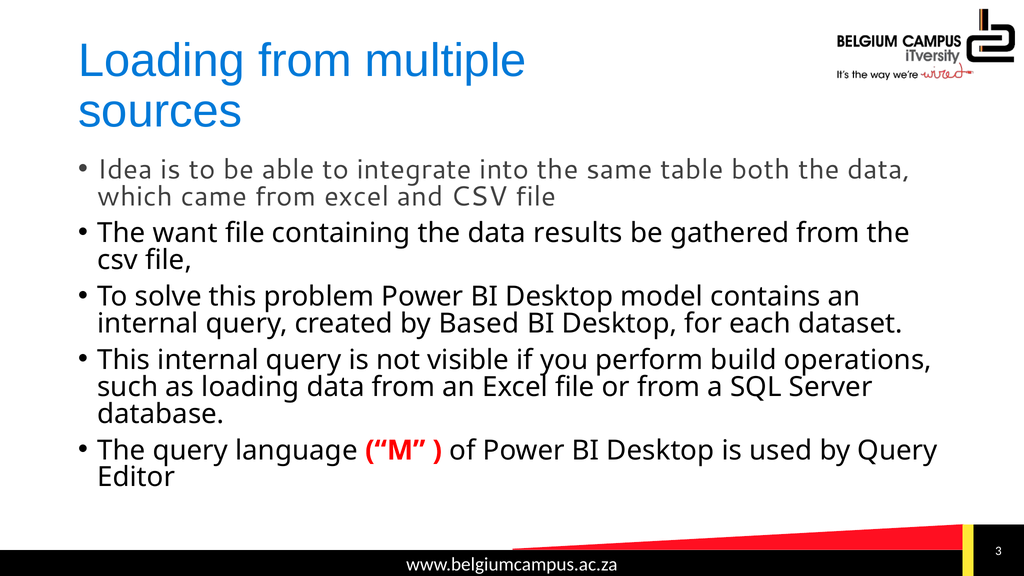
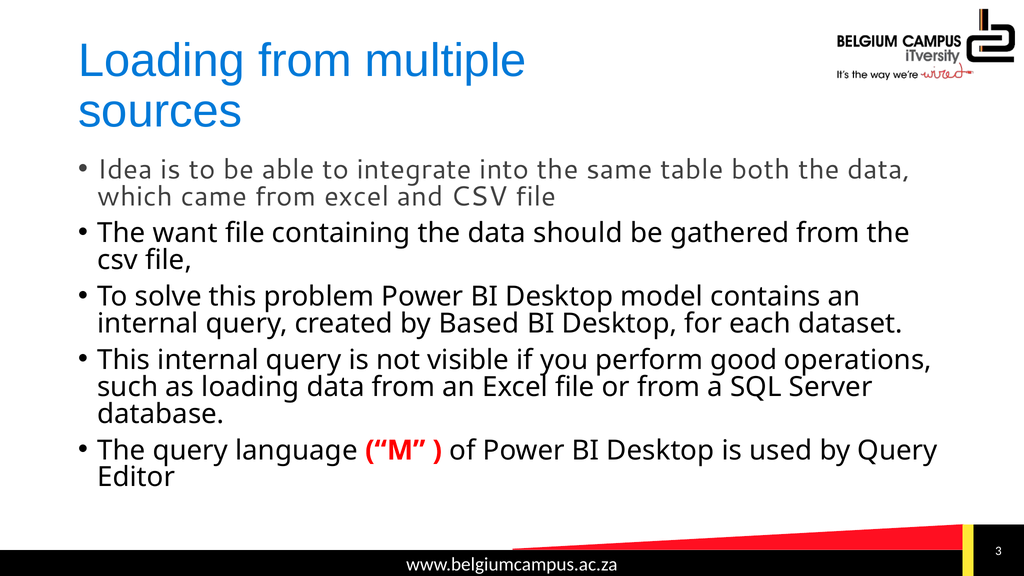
results: results -> should
build: build -> good
